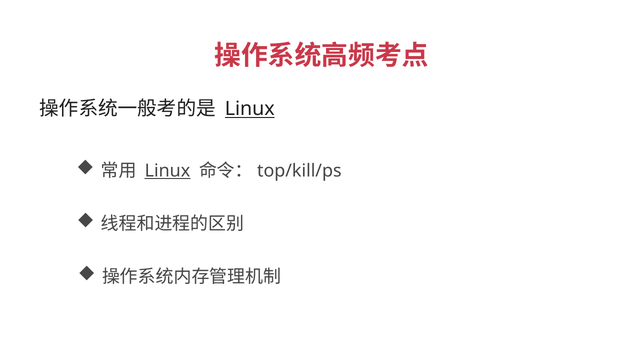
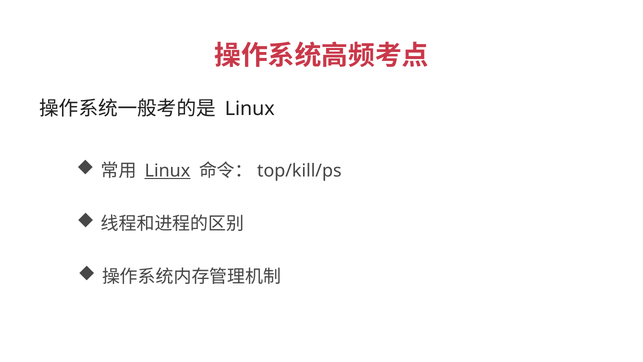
Linux at (250, 109) underline: present -> none
